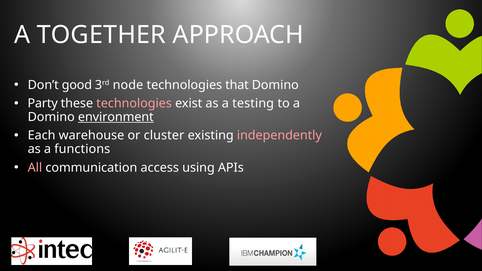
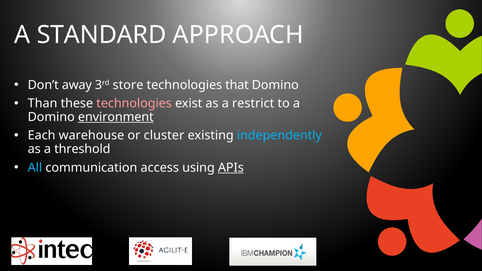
TOGETHER: TOGETHER -> STANDARD
good: good -> away
node: node -> store
Party: Party -> Than
testing: testing -> restrict
independently colour: pink -> light blue
functions: functions -> threshold
All colour: pink -> light blue
APIs underline: none -> present
